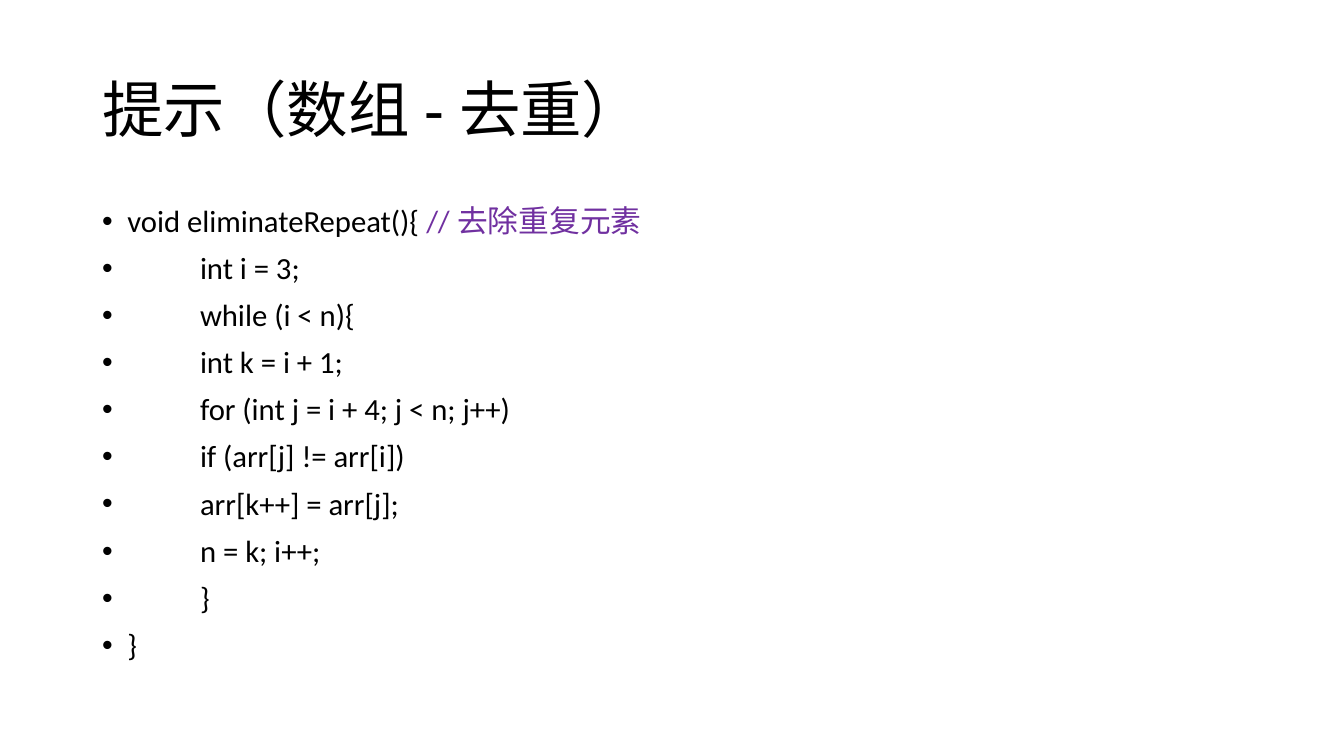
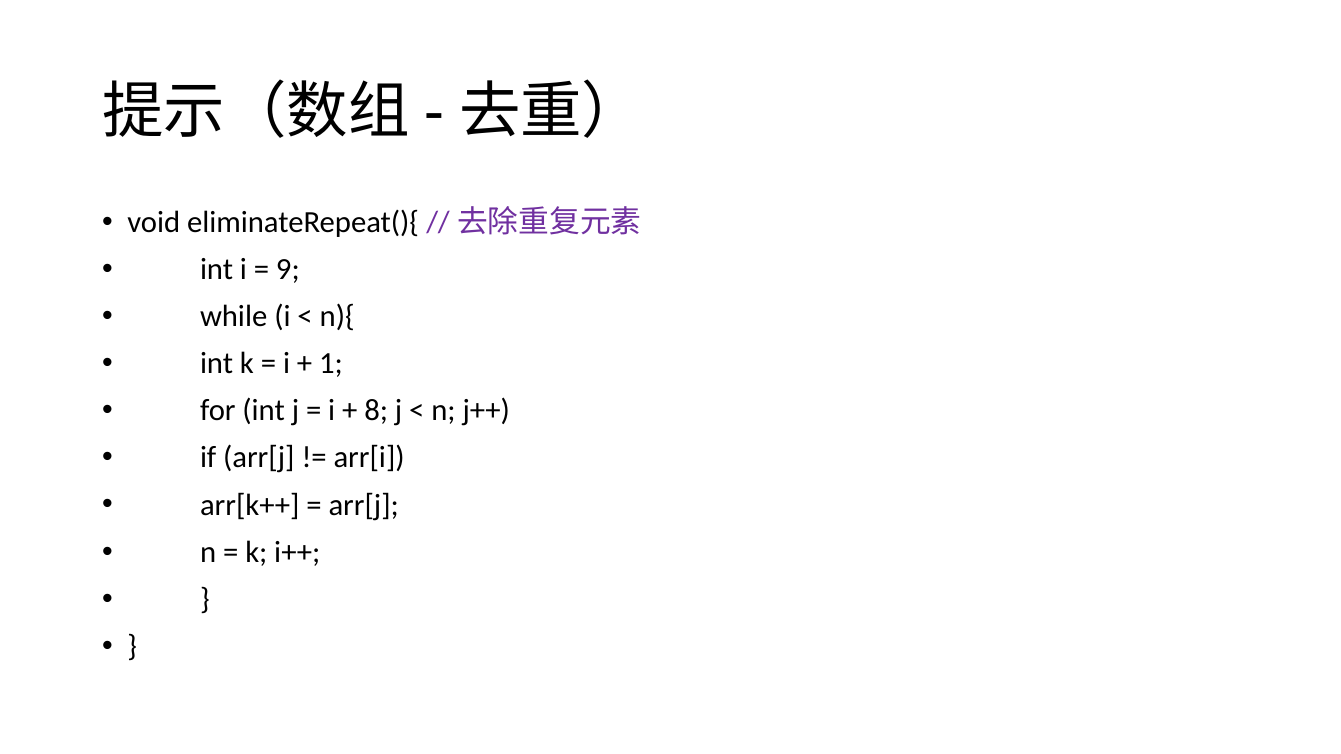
3: 3 -> 9
4: 4 -> 8
